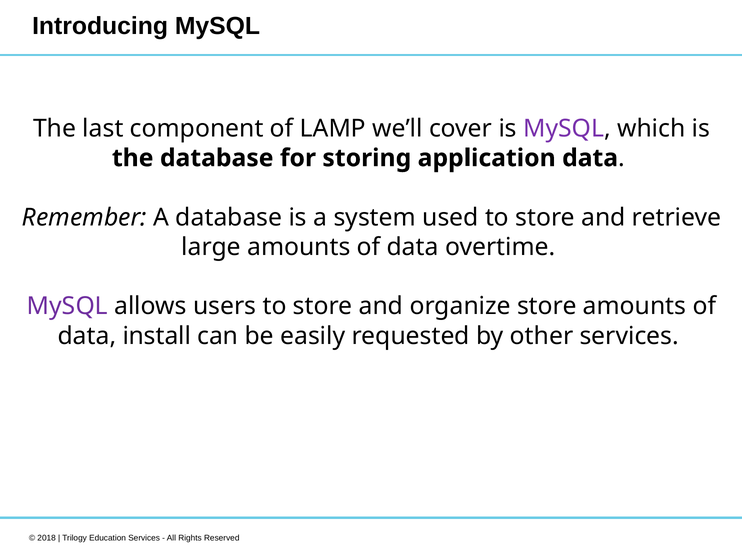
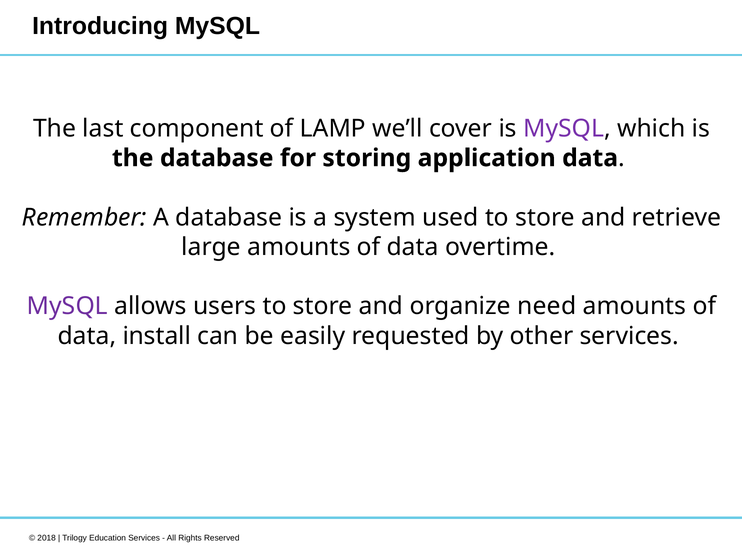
organize store: store -> need
